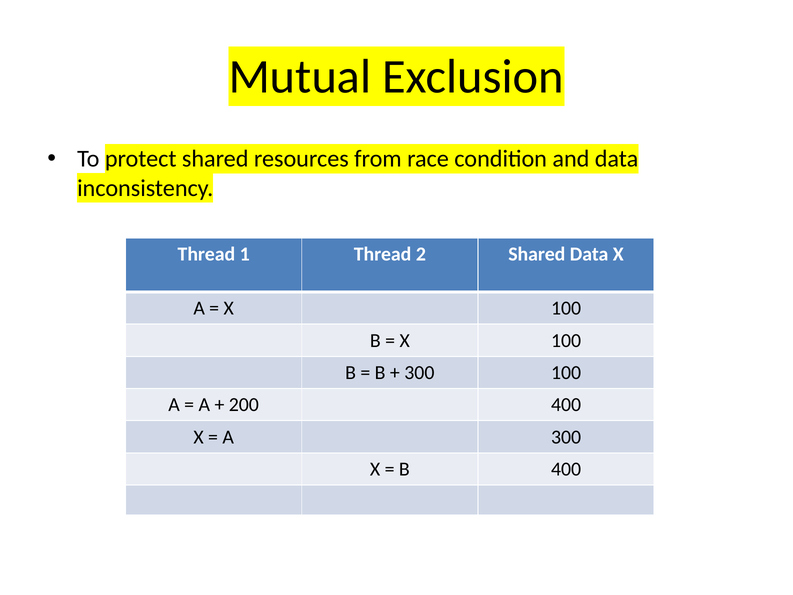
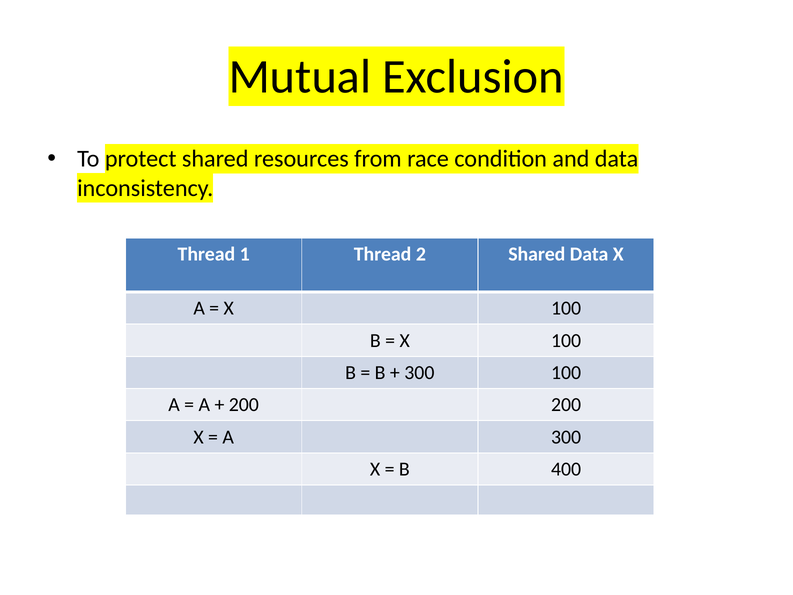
200 400: 400 -> 200
